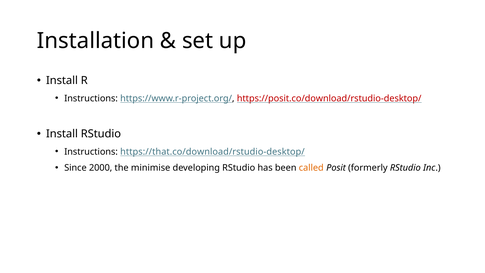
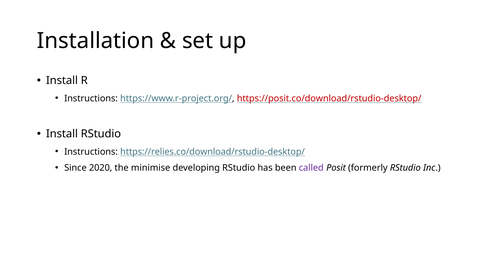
https://that.co/download/rstudio-desktop/: https://that.co/download/rstudio-desktop/ -> https://relies.co/download/rstudio-desktop/
2000: 2000 -> 2020
called colour: orange -> purple
